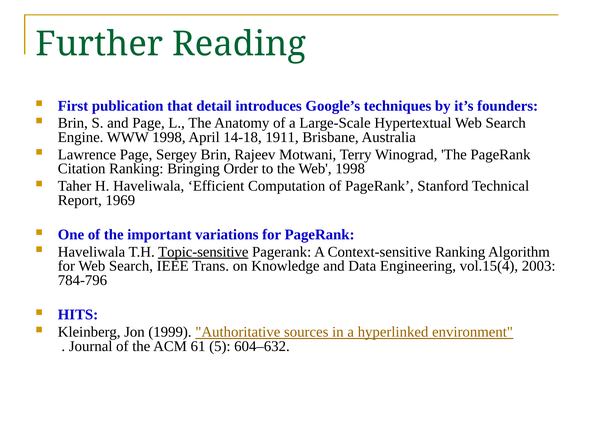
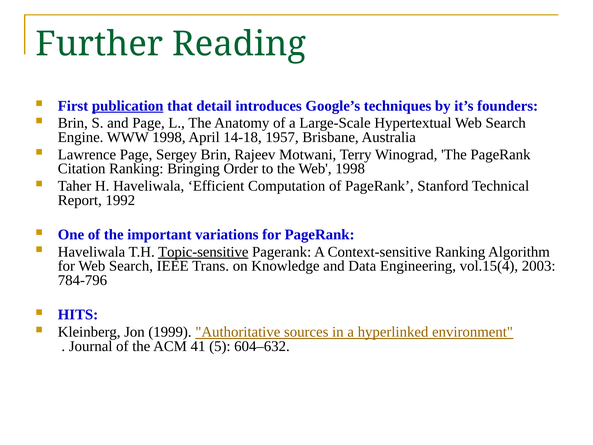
publication underline: none -> present
1911: 1911 -> 1957
1969: 1969 -> 1992
61: 61 -> 41
